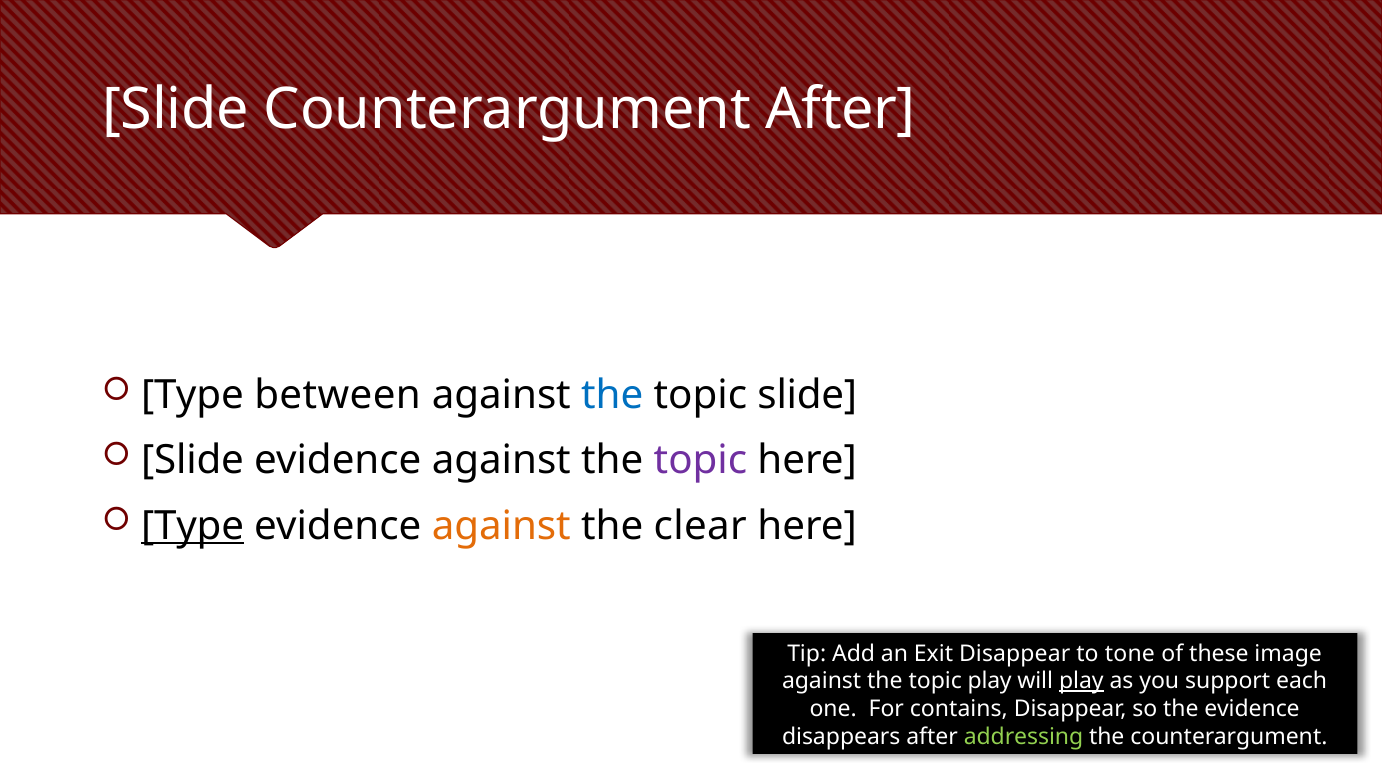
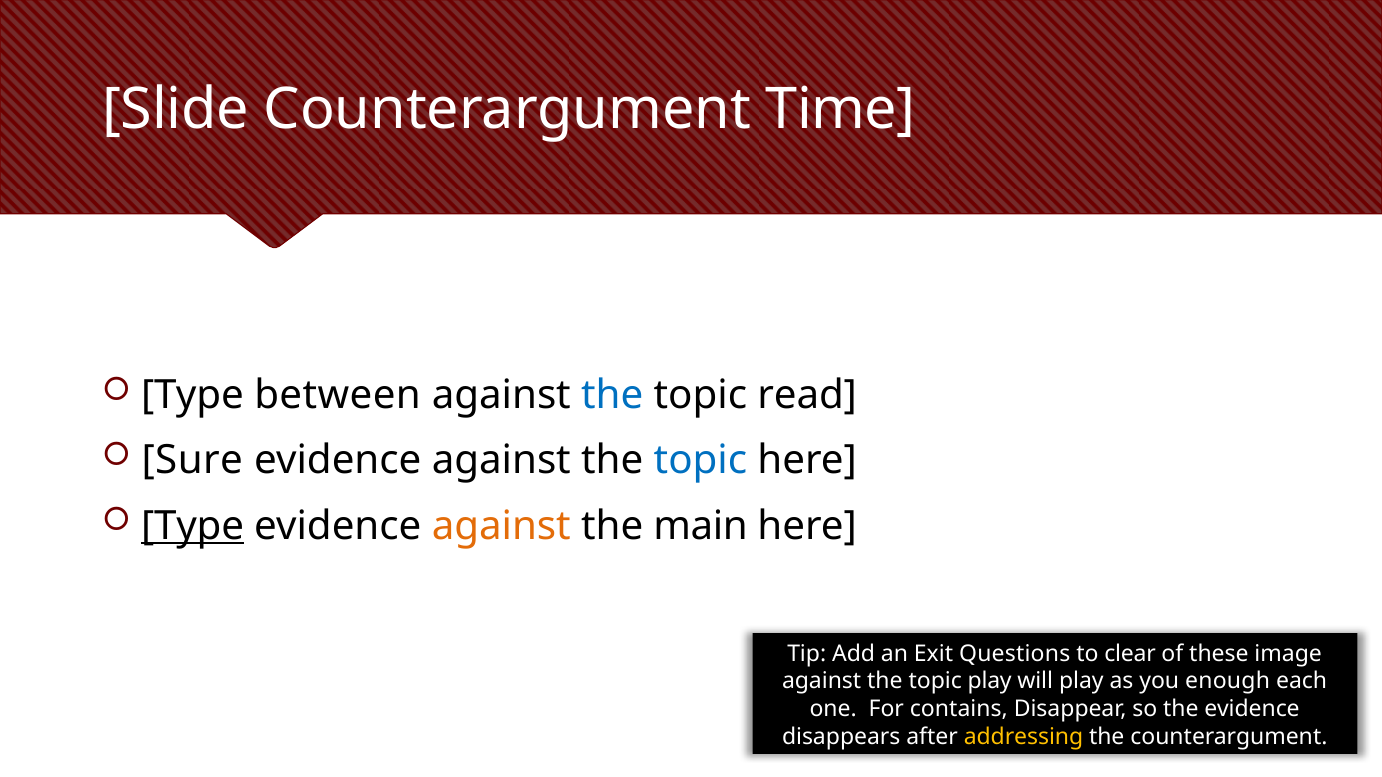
Counterargument After: After -> Time
topic slide: slide -> read
Slide at (193, 461): Slide -> Sure
topic at (700, 461) colour: purple -> blue
clear: clear -> main
Exit Disappear: Disappear -> Questions
tone: tone -> clear
play at (1081, 682) underline: present -> none
support: support -> enough
addressing colour: light green -> yellow
